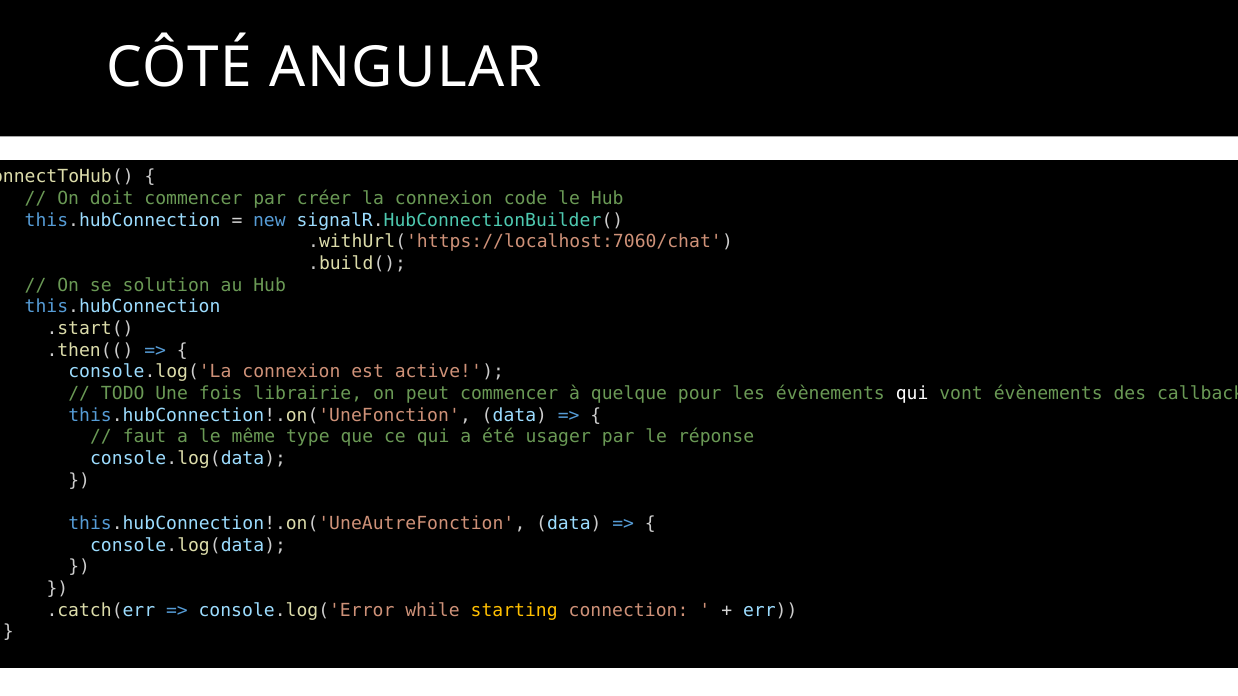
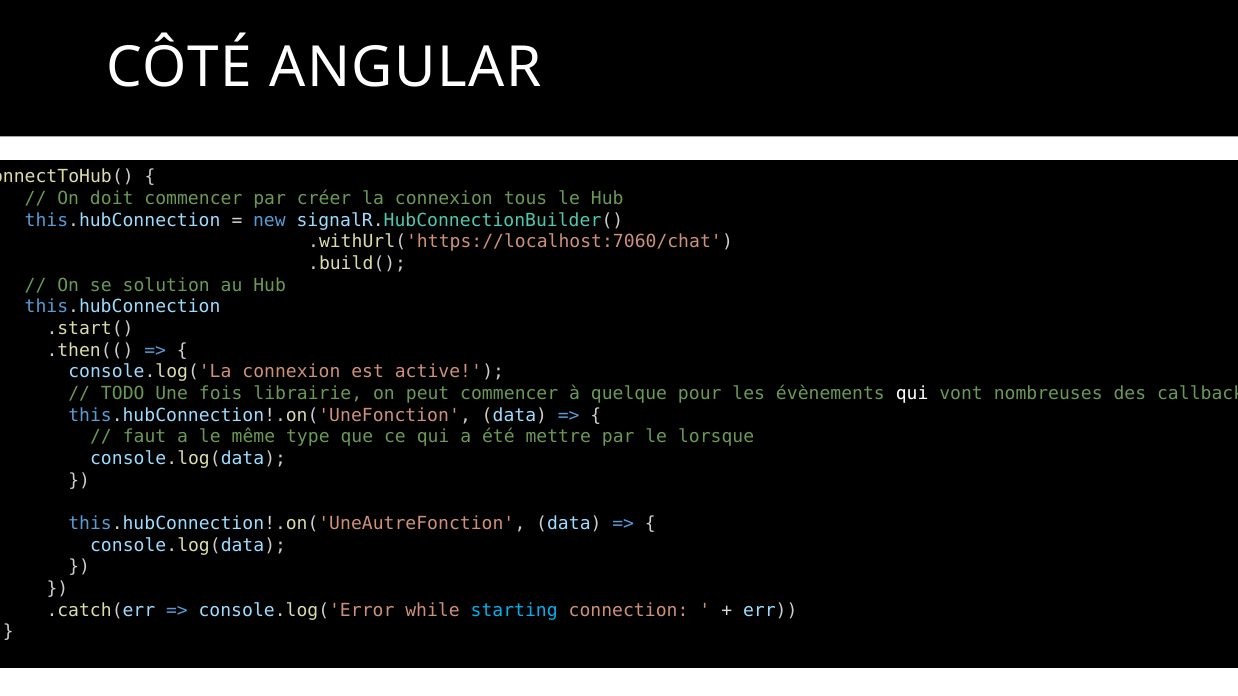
code: code -> tous
vont évènements: évènements -> nombreuses
usager: usager -> mettre
réponse: réponse -> lorsque
starting colour: yellow -> light blue
